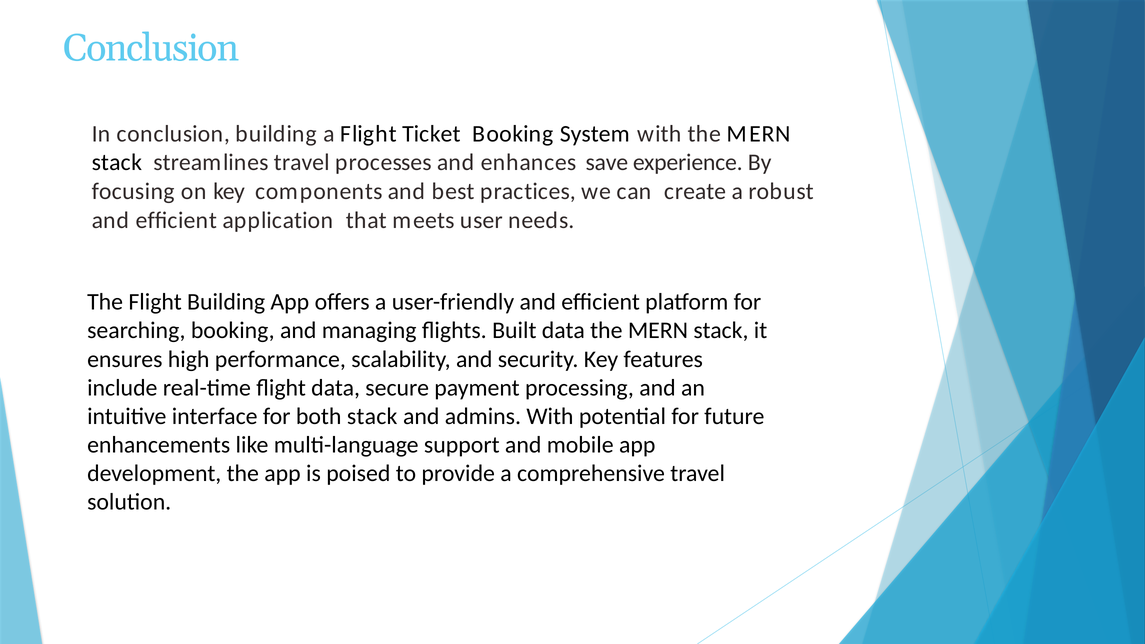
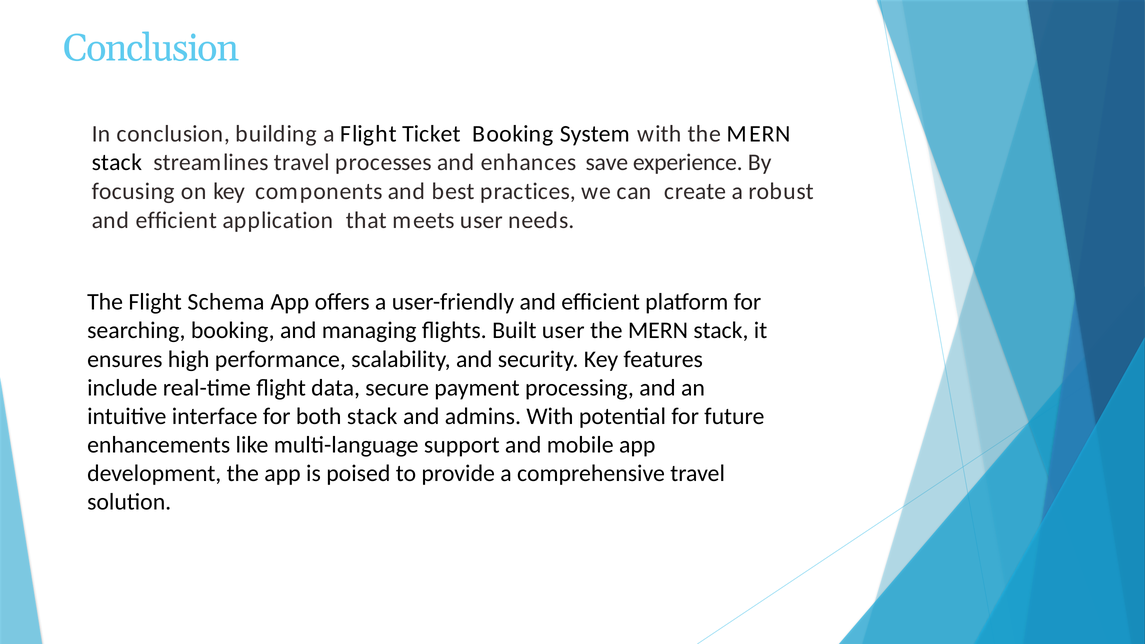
Flight Building: Building -> Schema
Built data: data -> user
